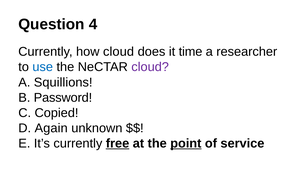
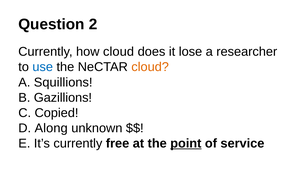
4: 4 -> 2
time: time -> lose
cloud at (150, 67) colour: purple -> orange
Password: Password -> Gazillions
Again: Again -> Along
free underline: present -> none
